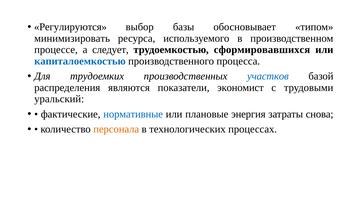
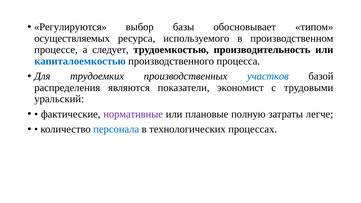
минимизировать: минимизировать -> осуществляемых
сформировавшихся: сформировавшихся -> производительность
нормативные colour: blue -> purple
энергия: энергия -> полную
снова: снова -> легче
персонала colour: orange -> blue
